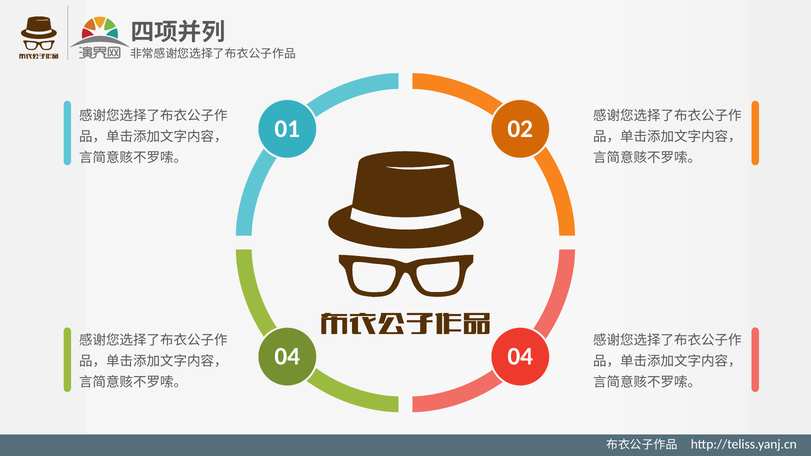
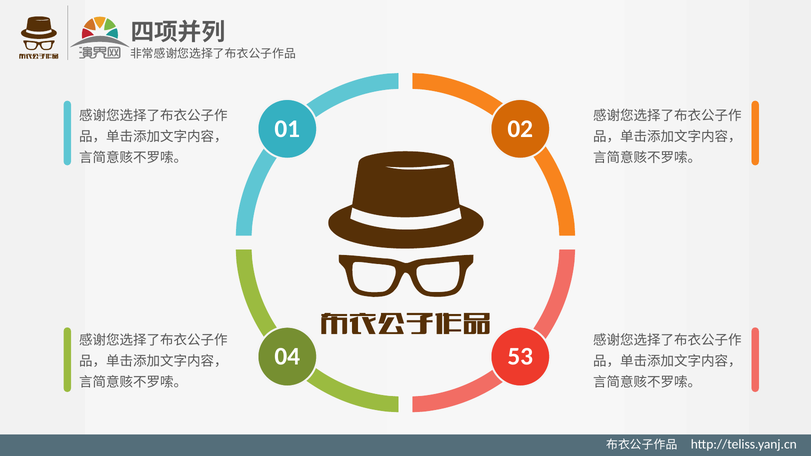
04 04: 04 -> 53
